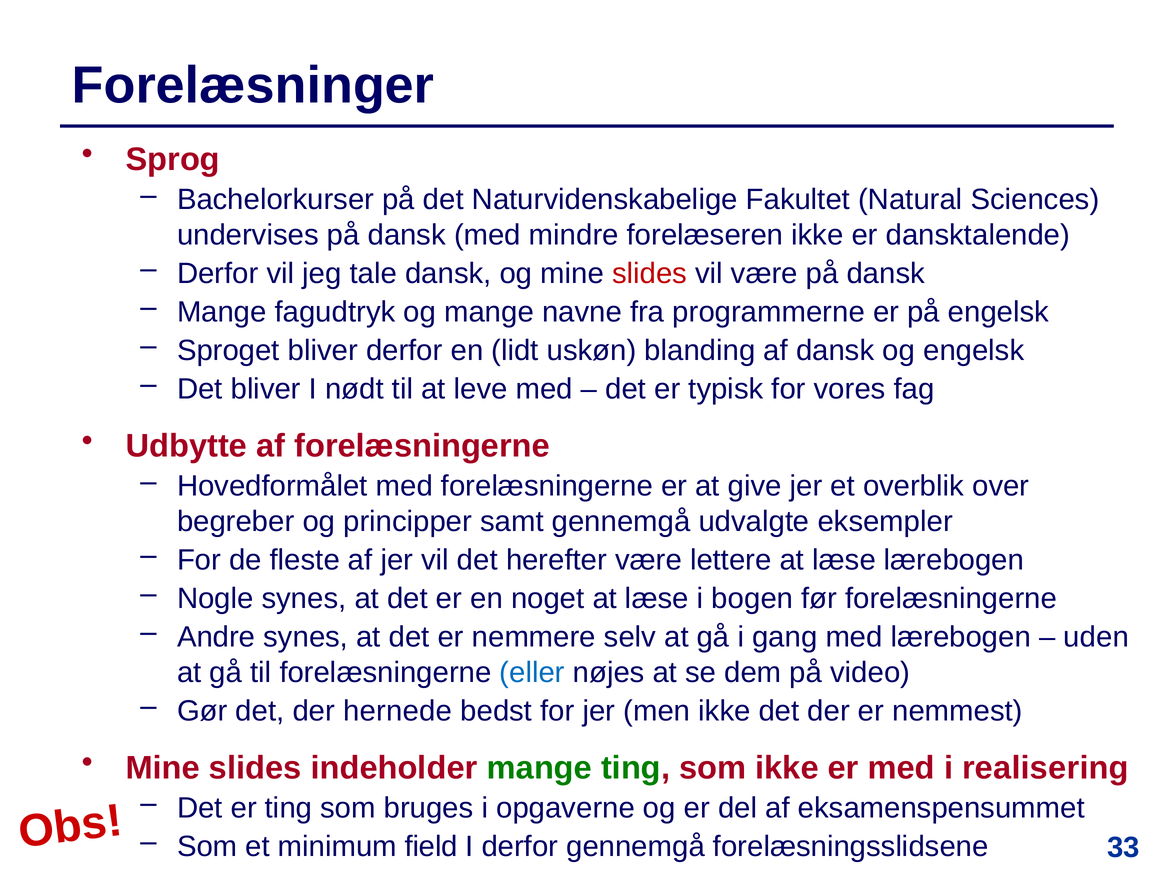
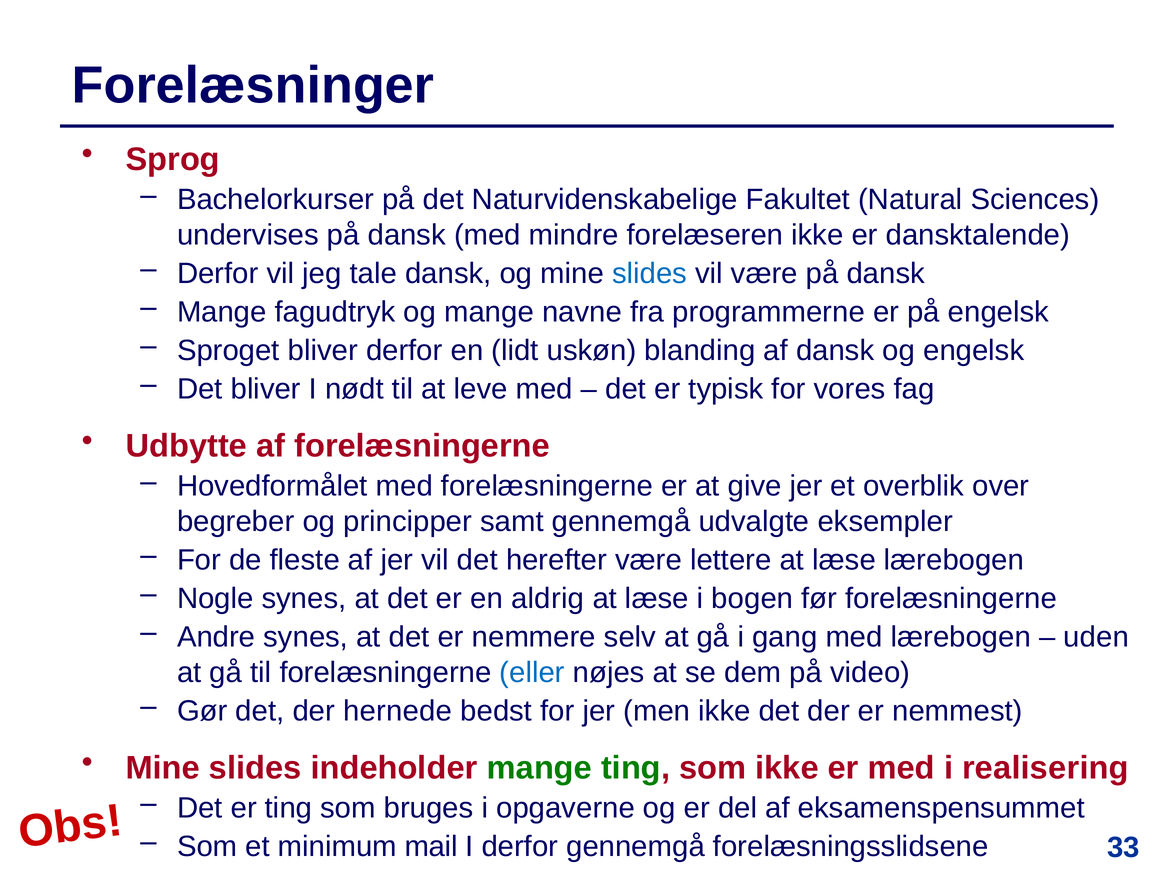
slides at (650, 273) colour: red -> blue
noget: noget -> aldrig
field: field -> mail
